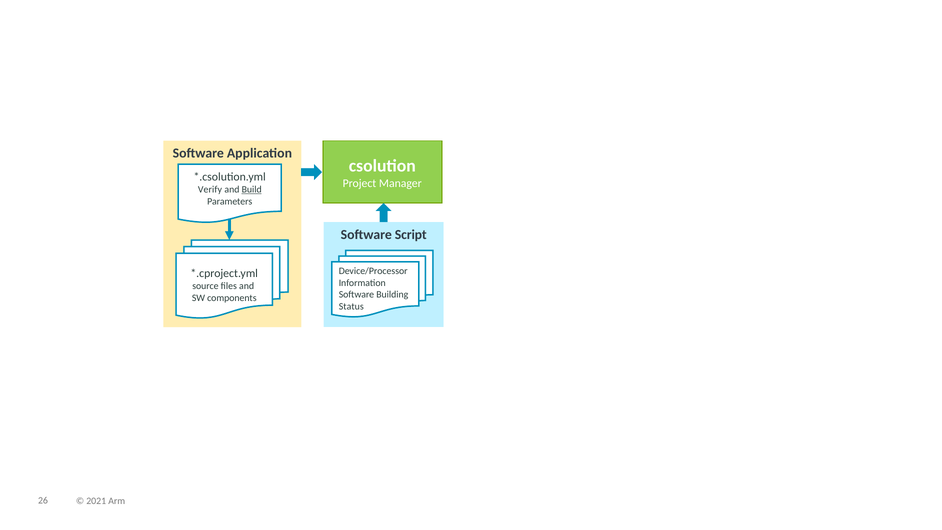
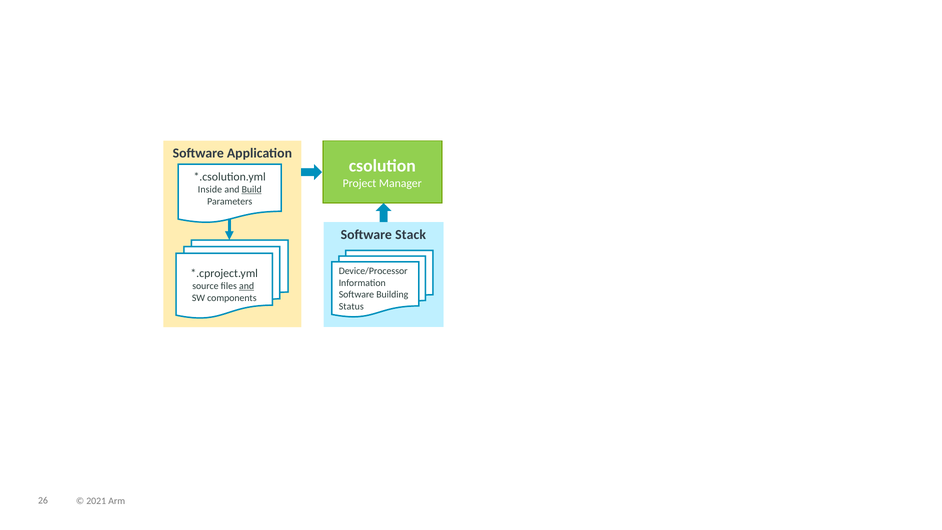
Verify: Verify -> Inside
Script: Script -> Stack
and at (247, 286) underline: none -> present
